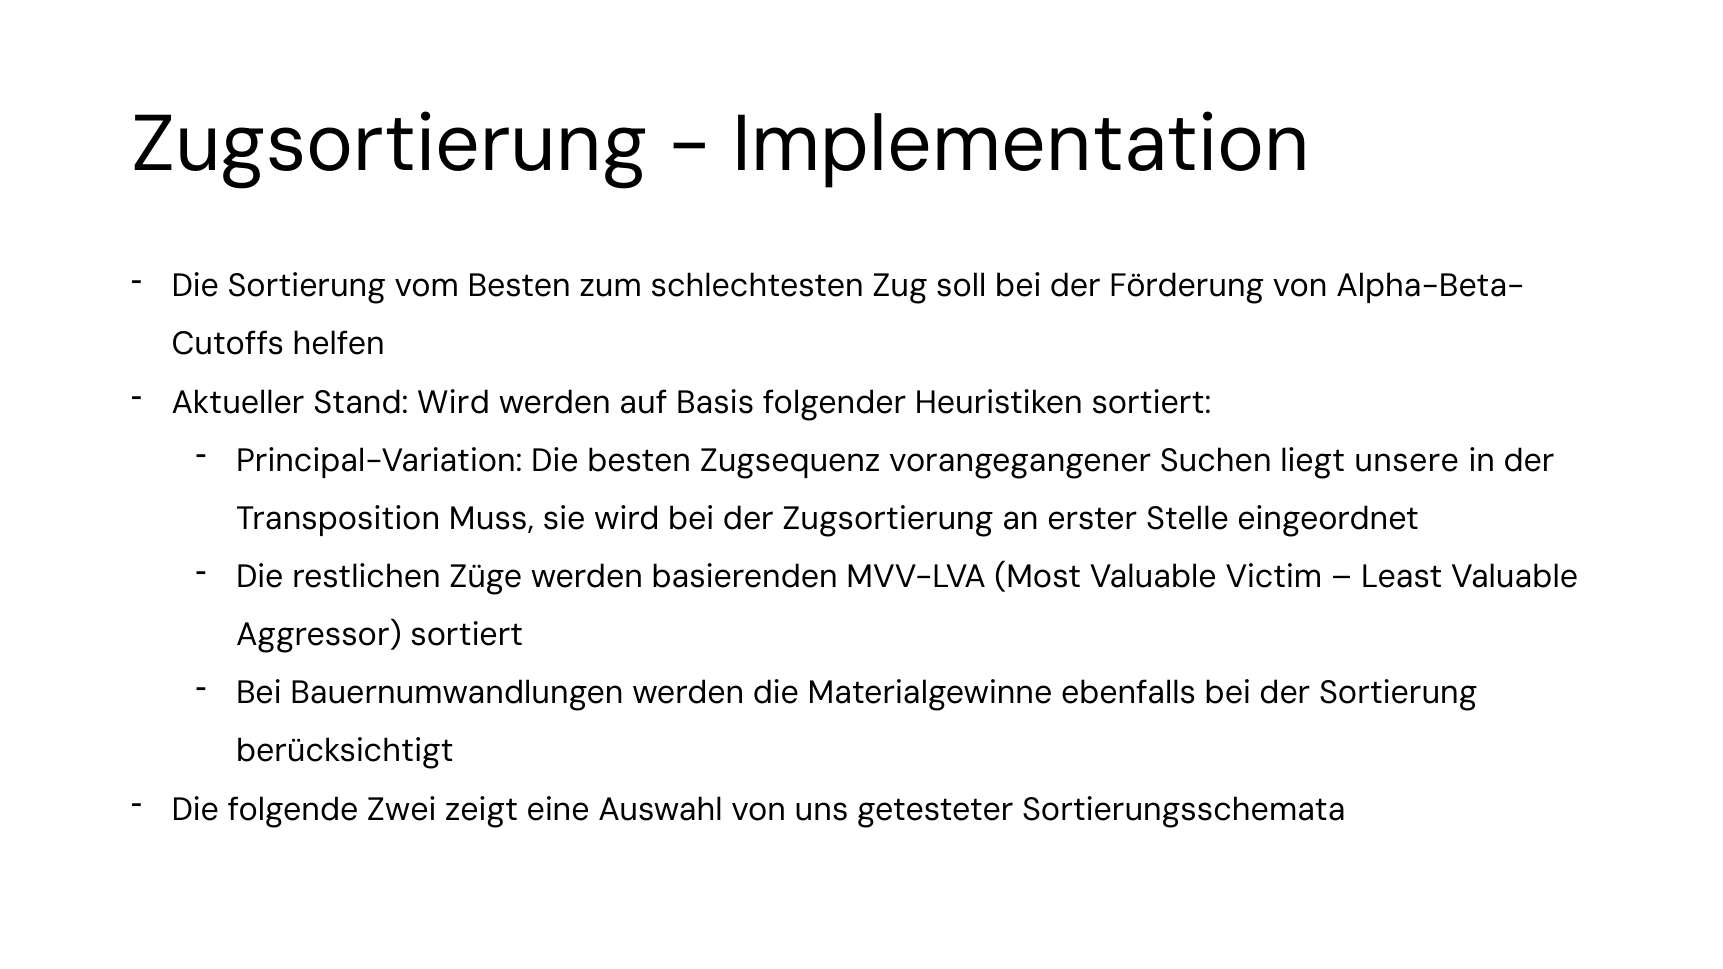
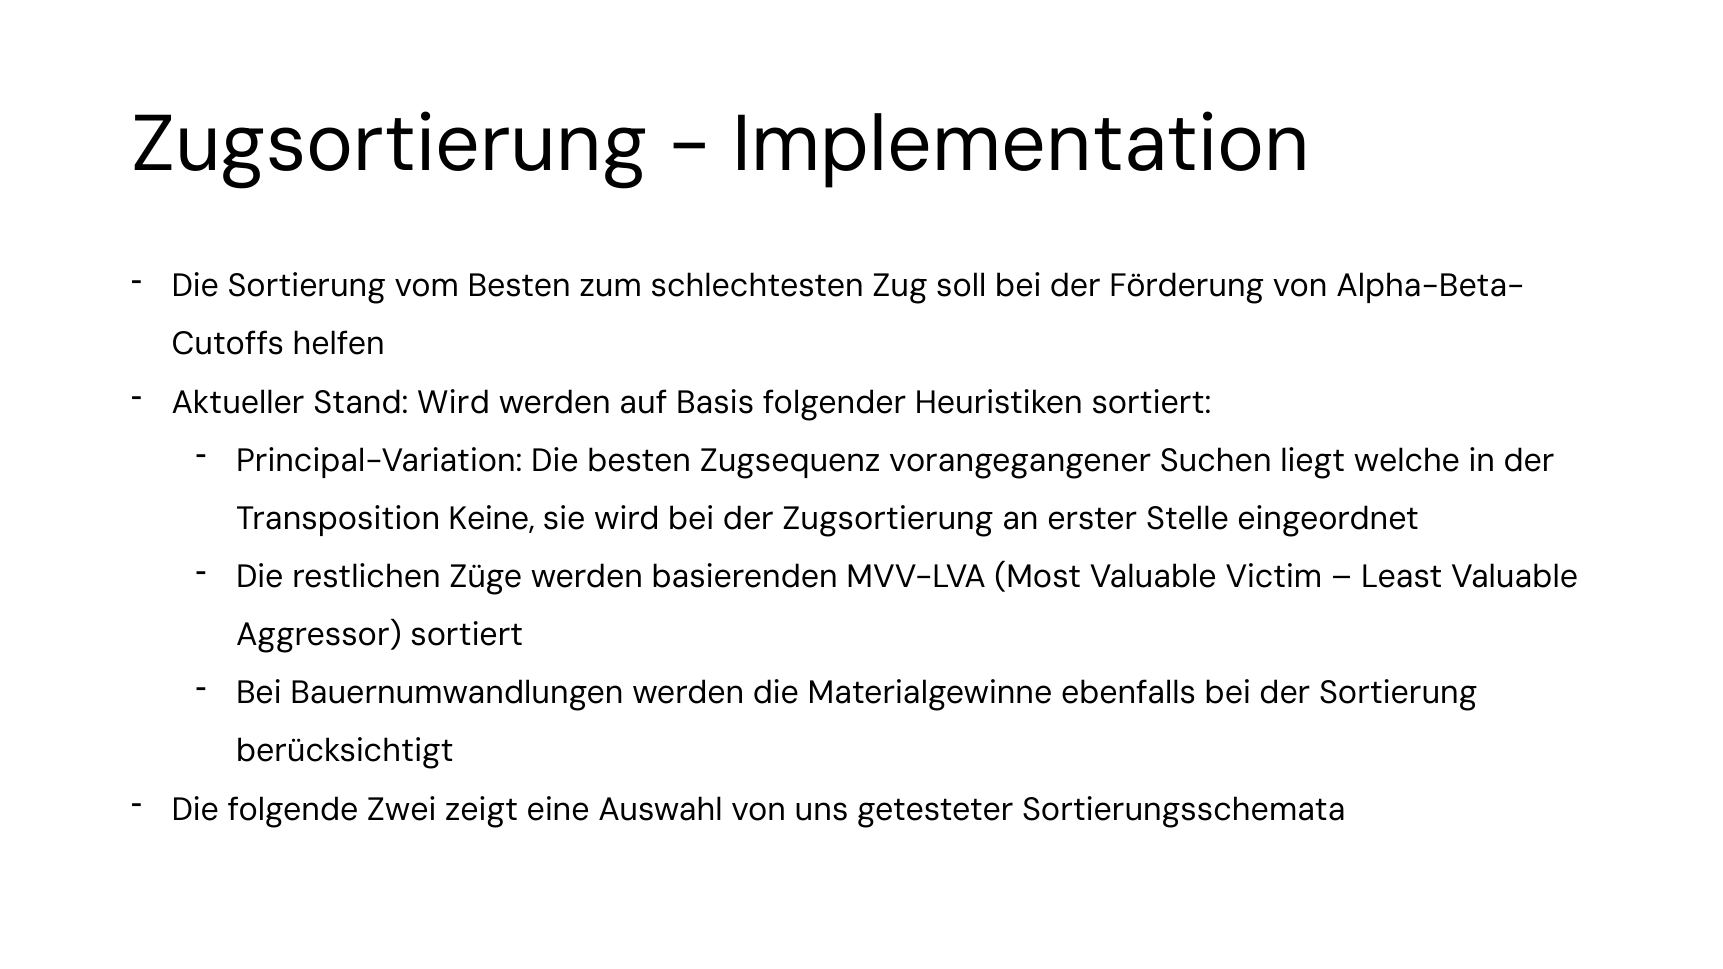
unsere: unsere -> welche
Muss: Muss -> Keine
